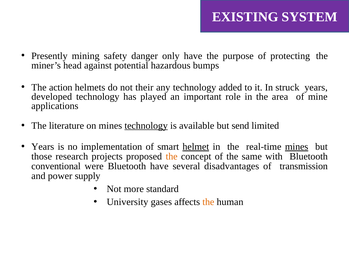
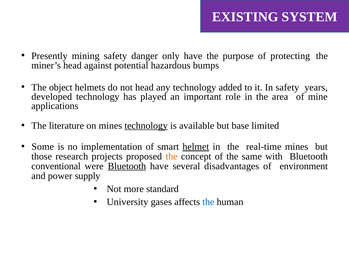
action: action -> object
not their: their -> head
In struck: struck -> safety
send: send -> base
Years at (43, 147): Years -> Some
mines at (297, 147) underline: present -> none
Bluetooth at (127, 166) underline: none -> present
transmission: transmission -> environment
the at (208, 202) colour: orange -> blue
